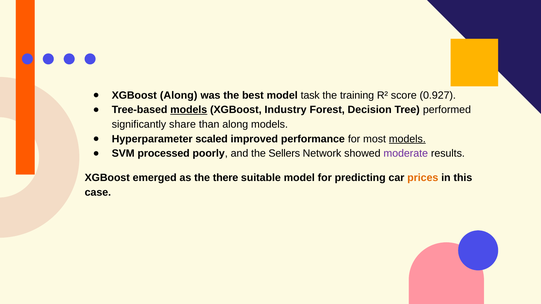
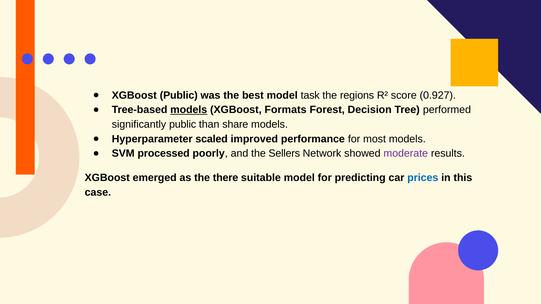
XGBoost Along: Along -> Public
training: training -> regions
Industry: Industry -> Formats
significantly share: share -> public
than along: along -> share
models at (407, 139) underline: present -> none
prices colour: orange -> blue
